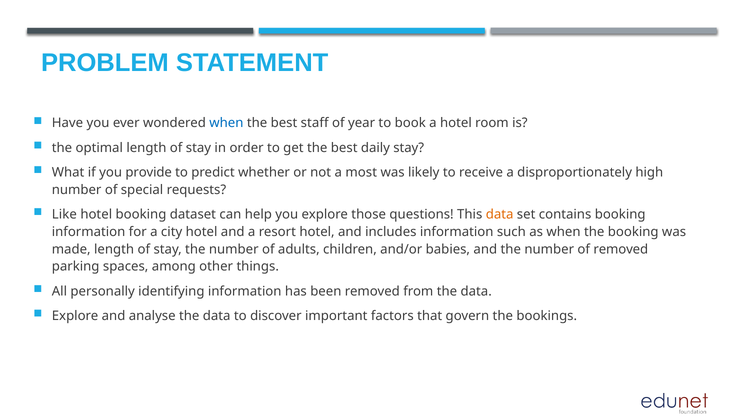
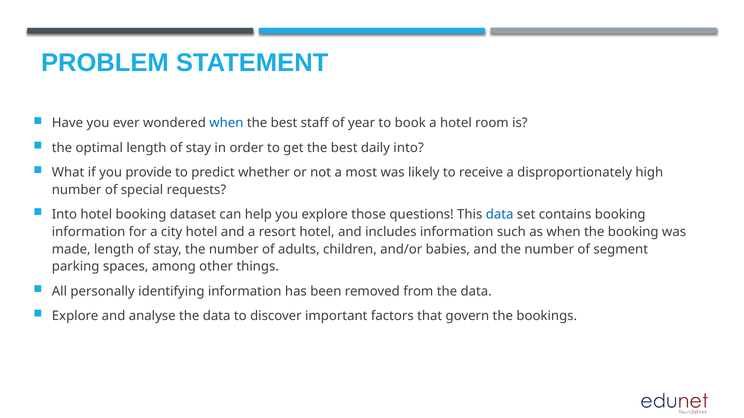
daily stay: stay -> into
Like at (64, 215): Like -> Into
data at (500, 215) colour: orange -> blue
of removed: removed -> segment
